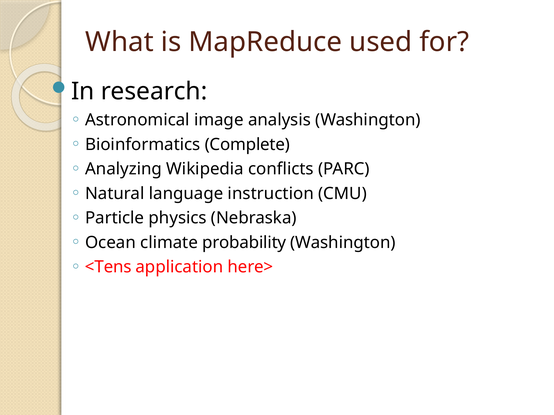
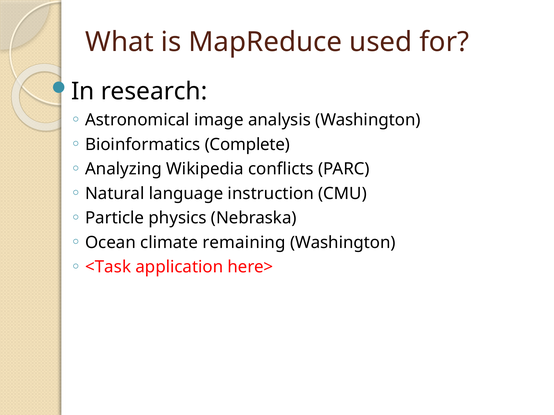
probability: probability -> remaining
<Tens: <Tens -> <Task
